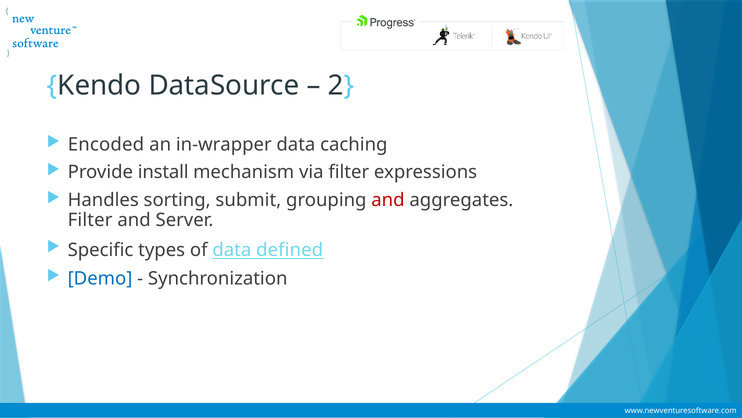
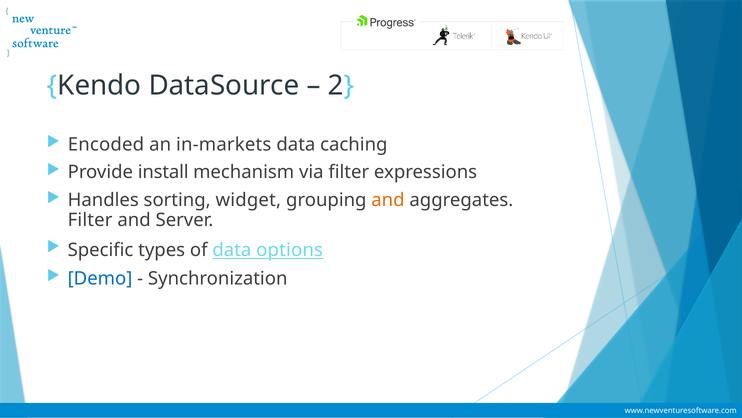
in-wrapper: in-wrapper -> in-markets
submit: submit -> widget
and at (388, 200) colour: red -> orange
defined: defined -> options
